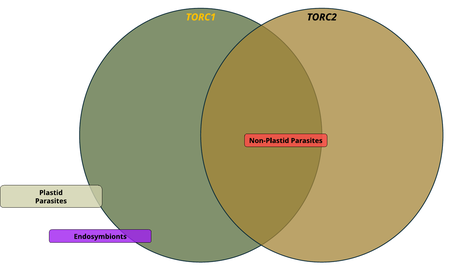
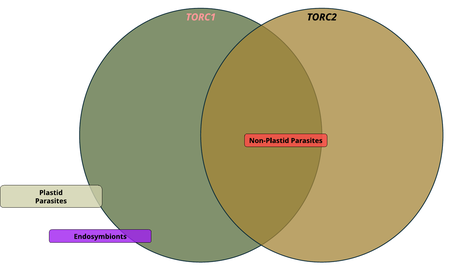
TORC1 colour: yellow -> pink
